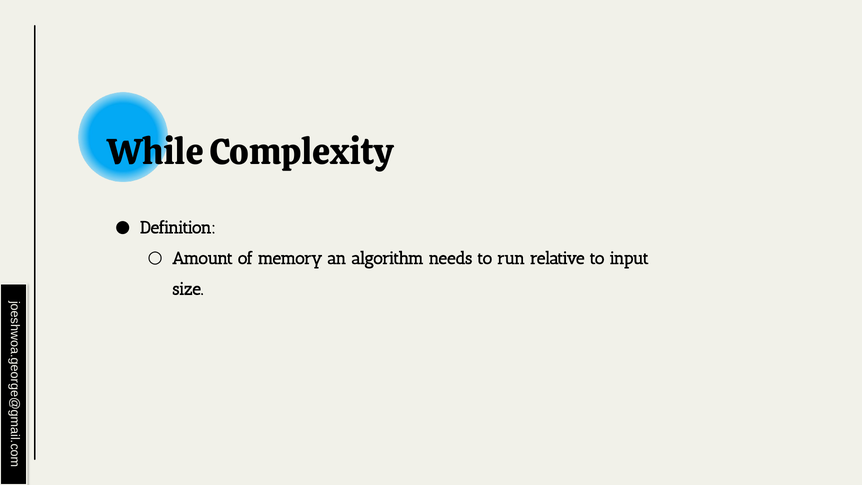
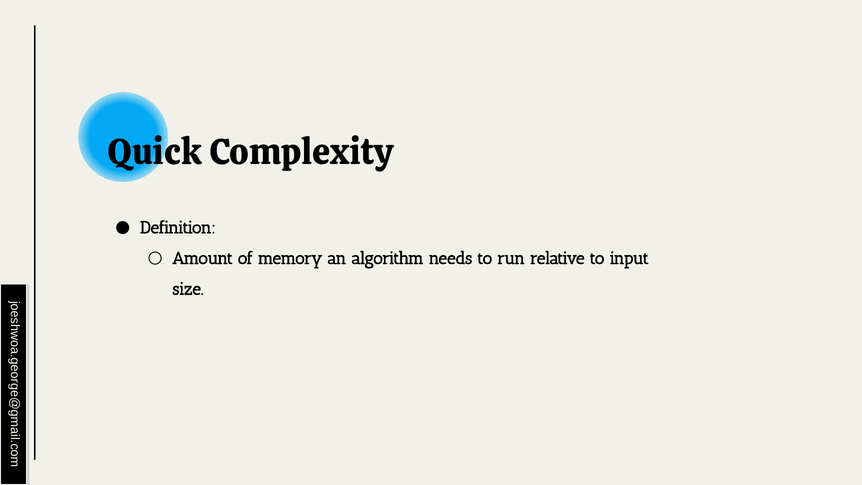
While: While -> Quick
